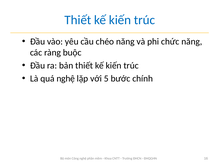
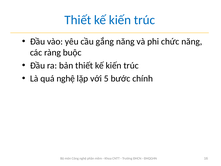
chéo: chéo -> gắng
